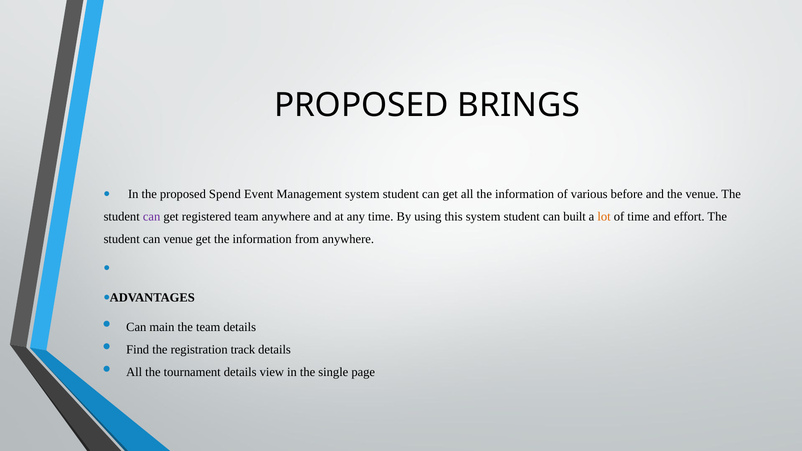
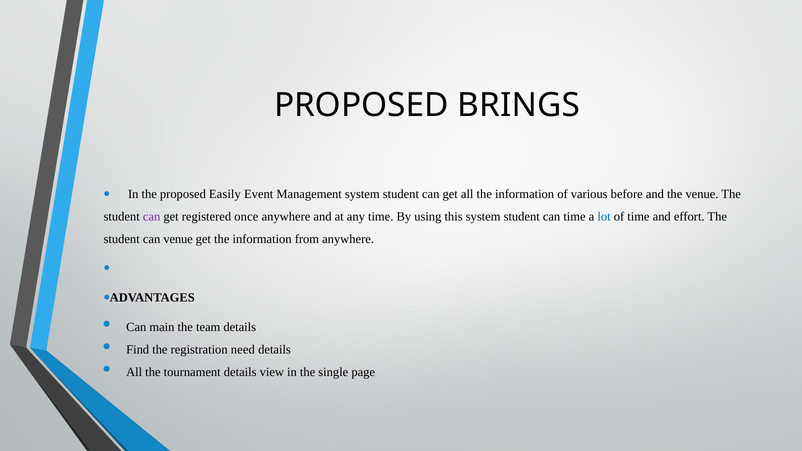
Spend: Spend -> Easily
registered team: team -> once
can built: built -> time
lot colour: orange -> blue
track: track -> need
